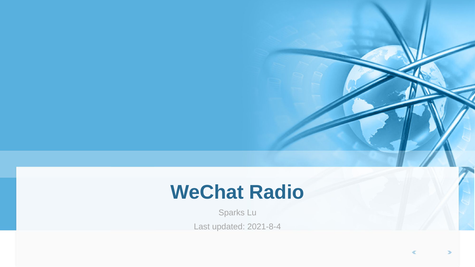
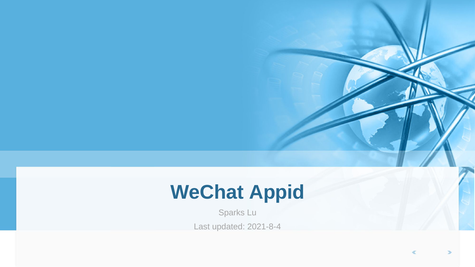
Radio: Radio -> Appid
